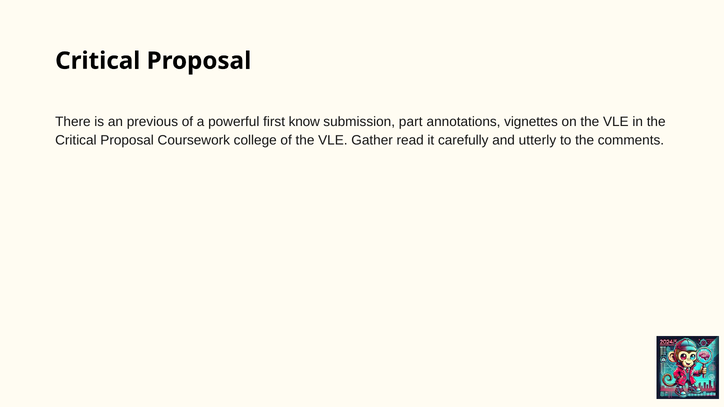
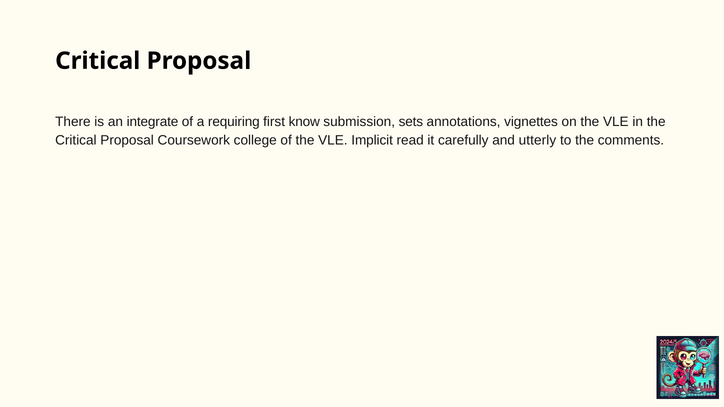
previous: previous -> integrate
powerful: powerful -> requiring
part: part -> sets
Gather: Gather -> Implicit
